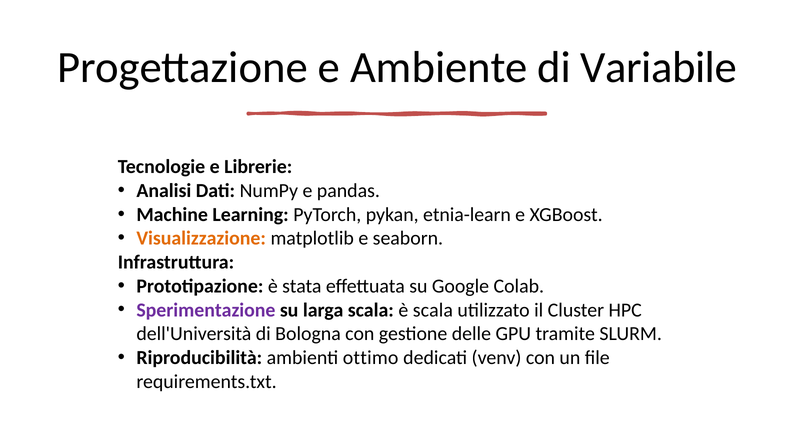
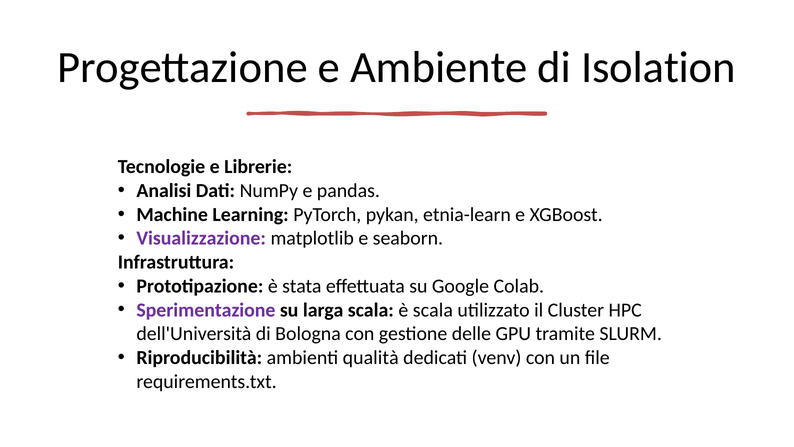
Variabile: Variabile -> Isolation
Visualizzazione colour: orange -> purple
ottimo: ottimo -> qualità
